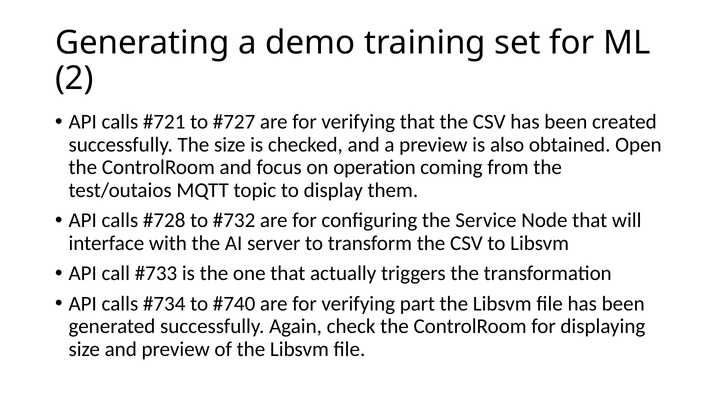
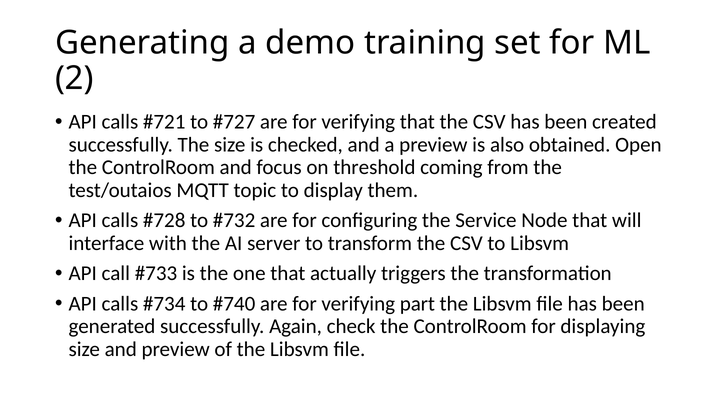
operation: operation -> threshold
